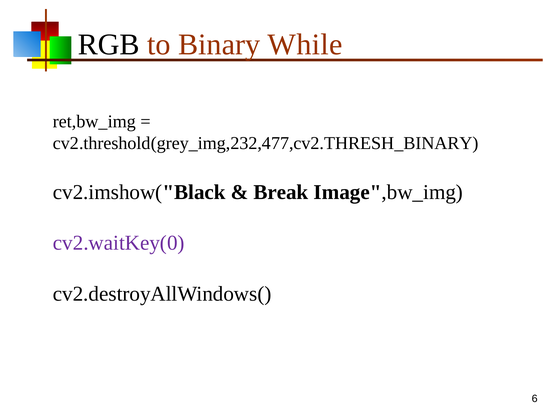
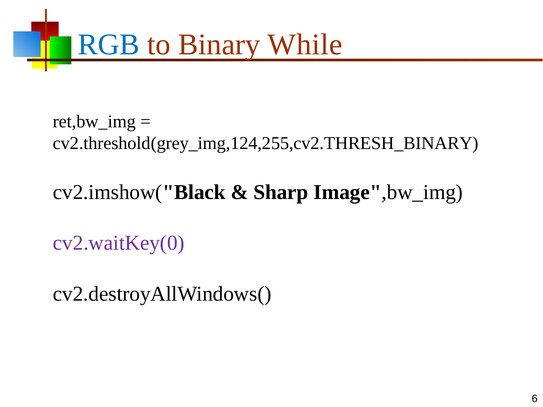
RGB colour: black -> blue
cv2.threshold(grey_img,232,477,cv2.THRESH_BINARY: cv2.threshold(grey_img,232,477,cv2.THRESH_BINARY -> cv2.threshold(grey_img,124,255,cv2.THRESH_BINARY
Break: Break -> Sharp
